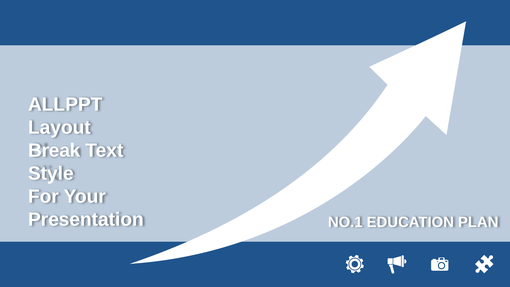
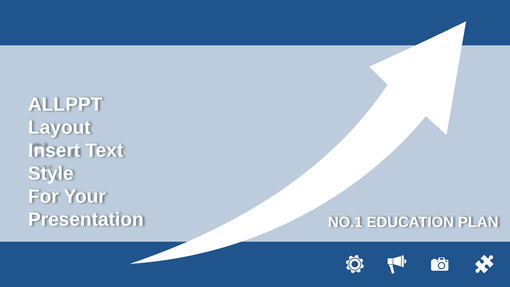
Break: Break -> Insert
